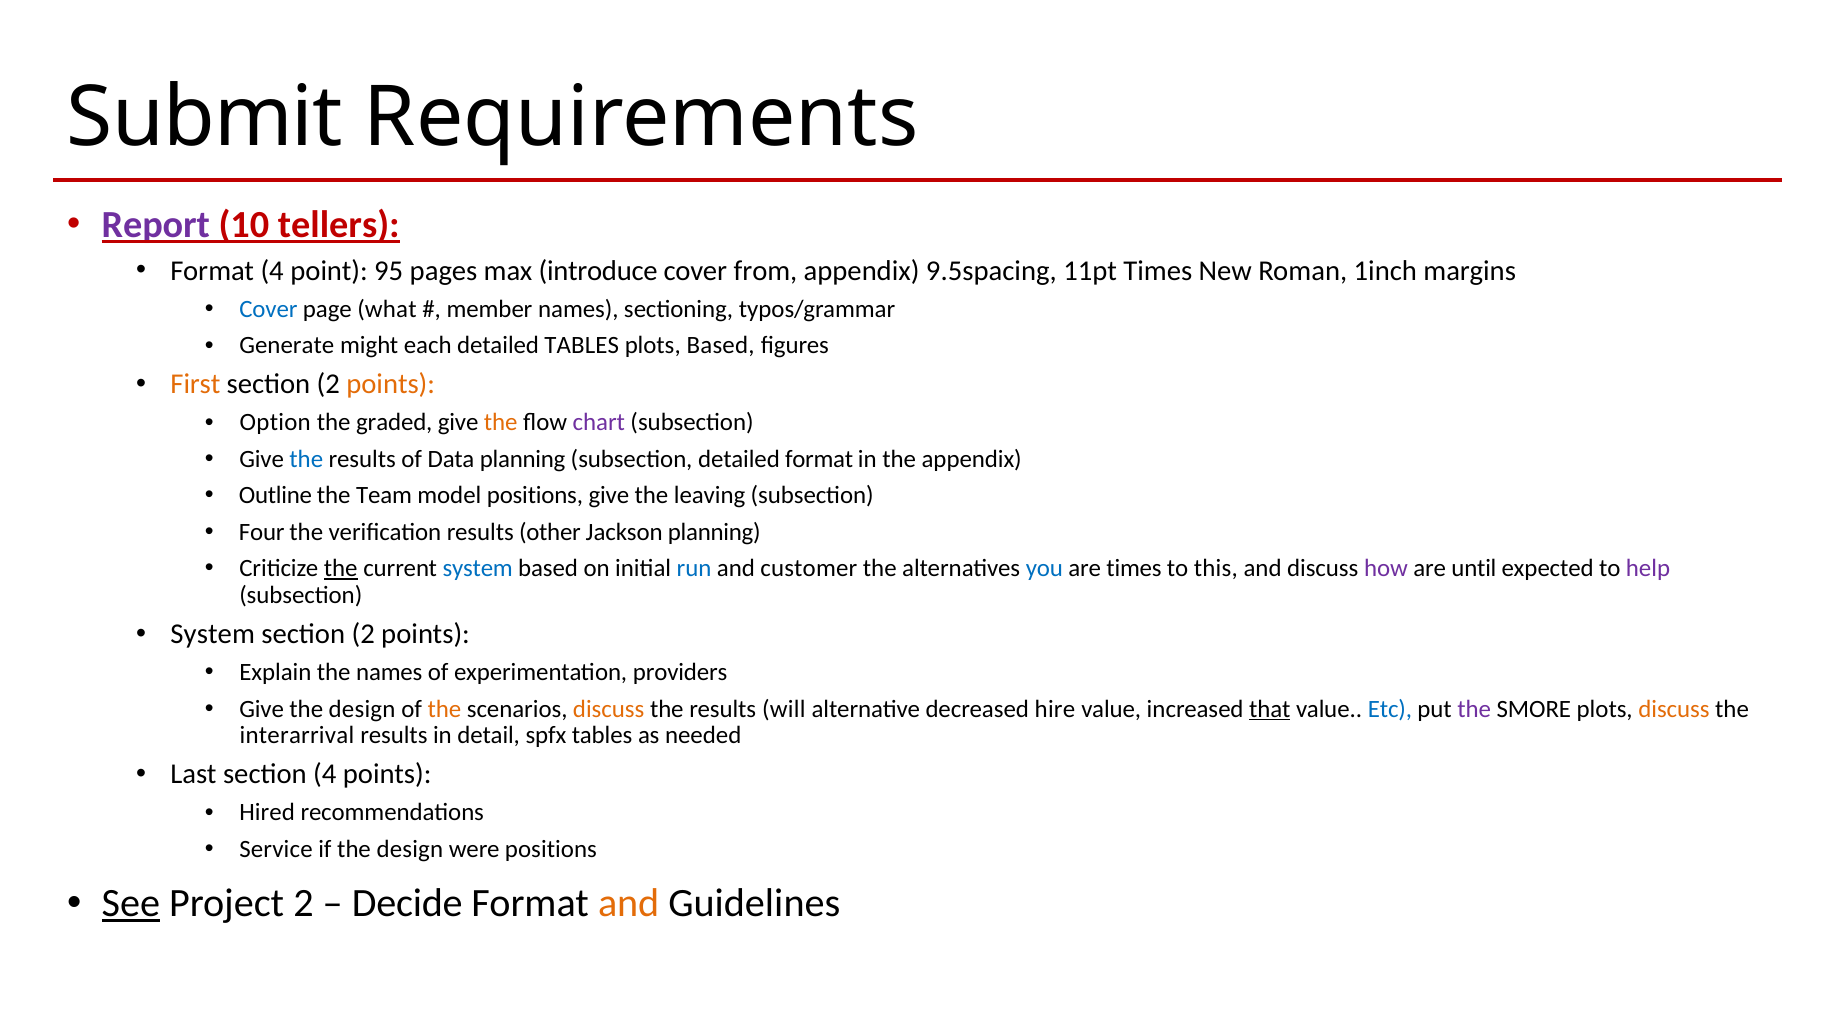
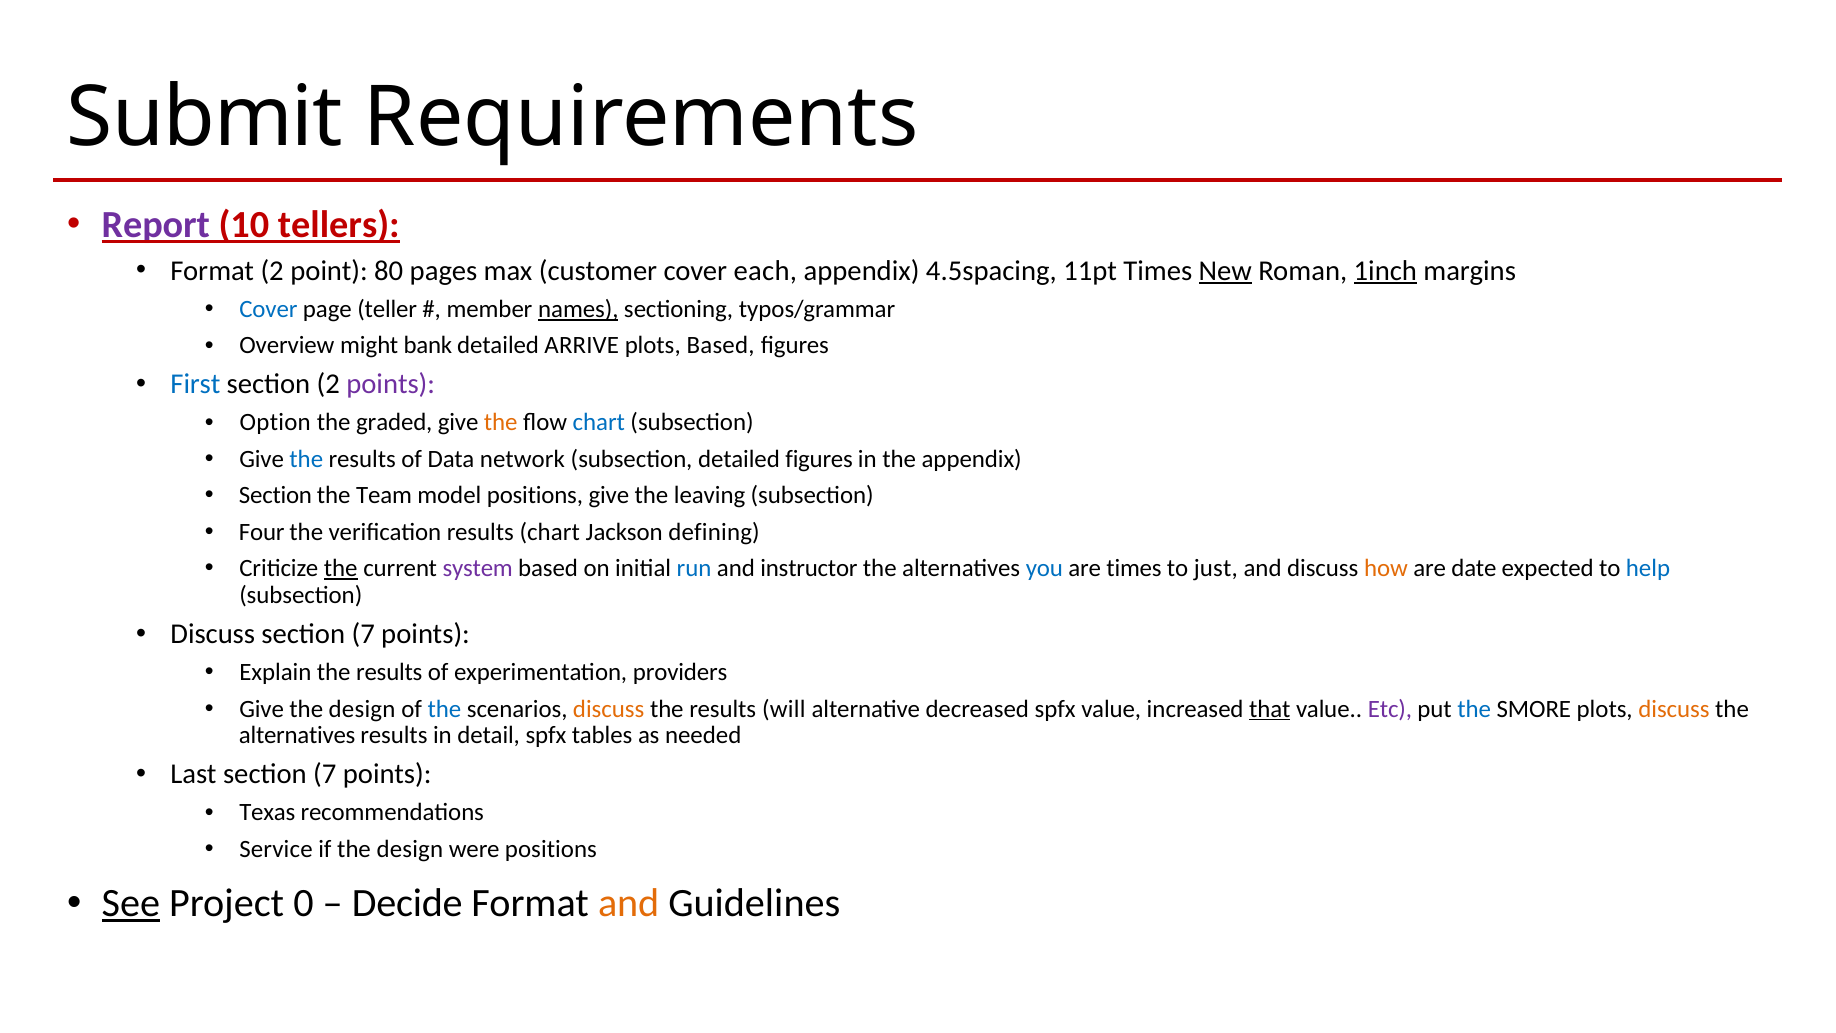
Format 4: 4 -> 2
95: 95 -> 80
introduce: introduce -> customer
from: from -> each
9.5spacing: 9.5spacing -> 4.5spacing
New underline: none -> present
1inch underline: none -> present
what: what -> teller
names at (578, 309) underline: none -> present
Generate: Generate -> Overview
each: each -> bank
detailed TABLES: TABLES -> ARRIVE
First colour: orange -> blue
points at (391, 384) colour: orange -> purple
chart at (599, 423) colour: purple -> blue
Data planning: planning -> network
detailed format: format -> figures
Outline at (275, 496): Outline -> Section
results other: other -> chart
Jackson planning: planning -> defining
system at (478, 568) colour: blue -> purple
customer: customer -> instructor
this: this -> just
how colour: purple -> orange
until: until -> date
help colour: purple -> blue
System at (213, 634): System -> Discuss
2 at (363, 634): 2 -> 7
Explain the names: names -> results
the at (444, 709) colour: orange -> blue
decreased hire: hire -> spfx
Etc colour: blue -> purple
the at (1474, 709) colour: purple -> blue
interarrival at (297, 736): interarrival -> alternatives
Last section 4: 4 -> 7
Hired: Hired -> Texas
Project 2: 2 -> 0
